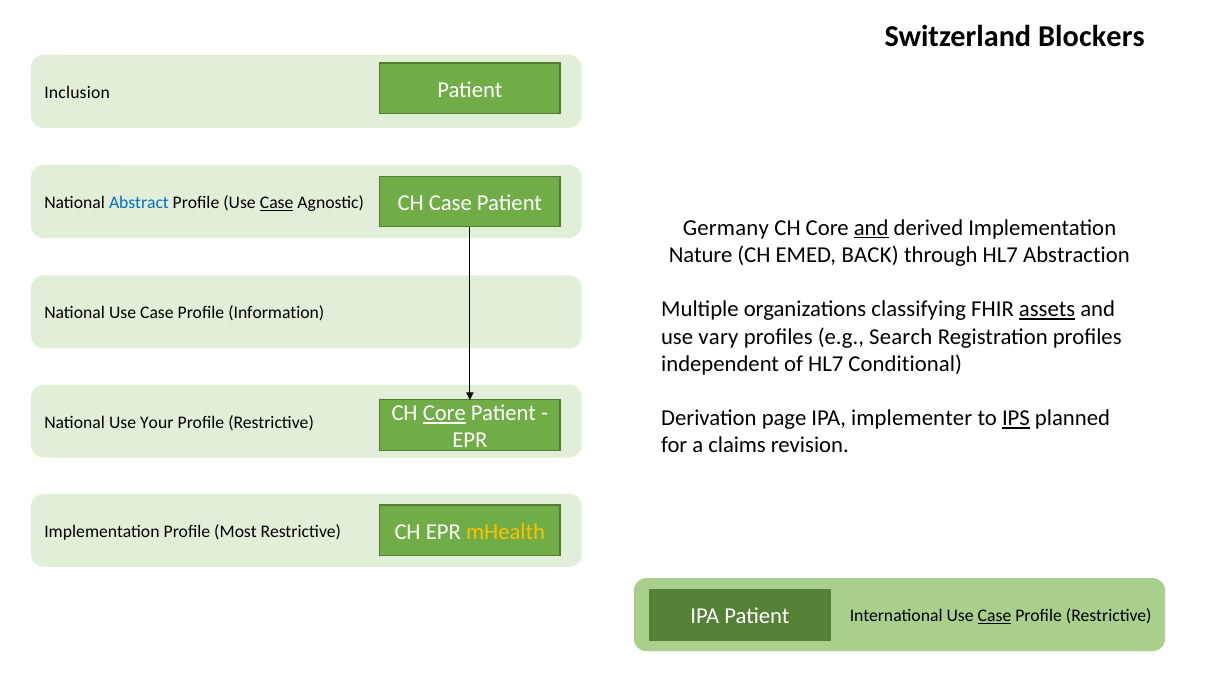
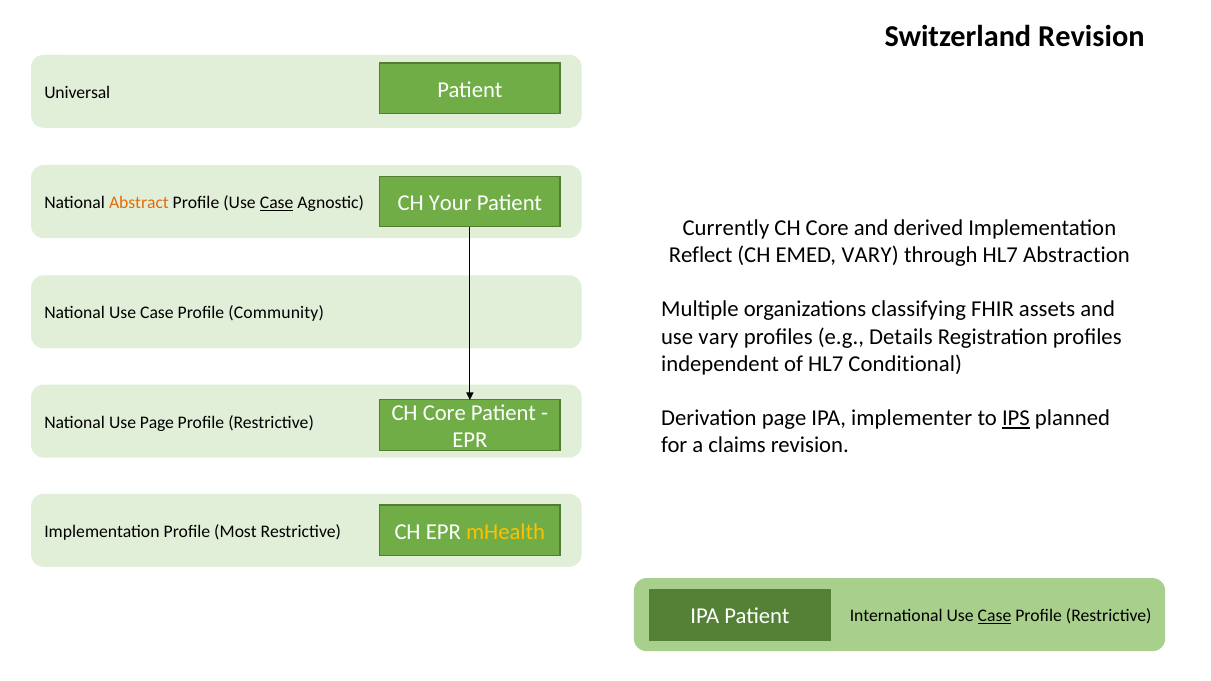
Switzerland Blockers: Blockers -> Revision
Inclusion: Inclusion -> Universal
CH Case: Case -> Your
Abstract colour: blue -> orange
Germany: Germany -> Currently
and at (871, 228) underline: present -> none
Nature: Nature -> Reflect
EMED BACK: BACK -> VARY
assets underline: present -> none
Information: Information -> Community
Search: Search -> Details
Core at (444, 413) underline: present -> none
Use Your: Your -> Page
